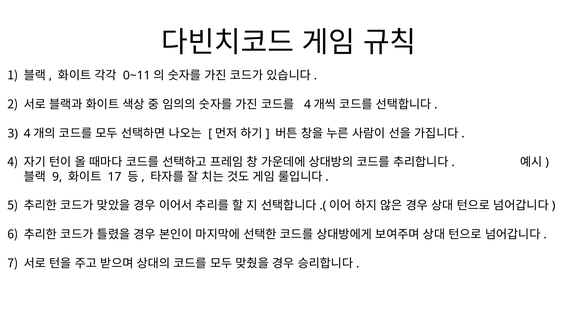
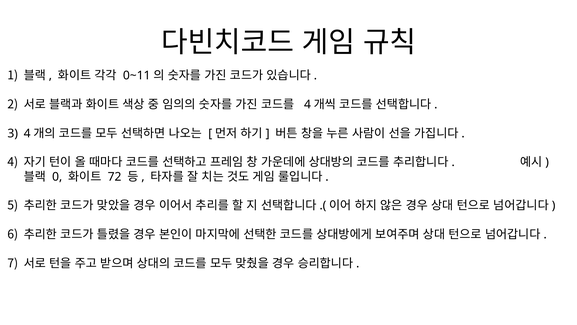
9: 9 -> 0
17: 17 -> 72
